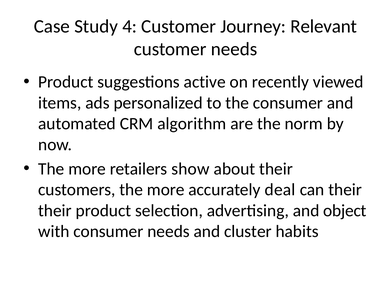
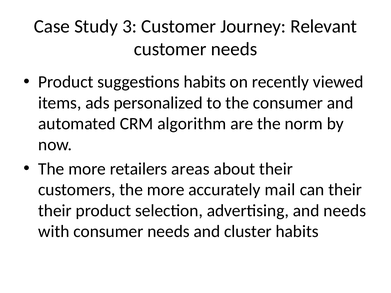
4: 4 -> 3
suggestions active: active -> habits
show: show -> areas
deal: deal -> mail
and object: object -> needs
